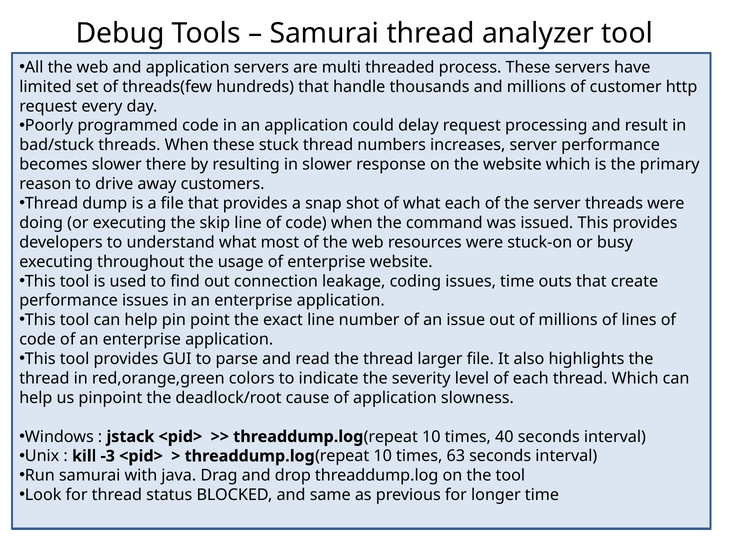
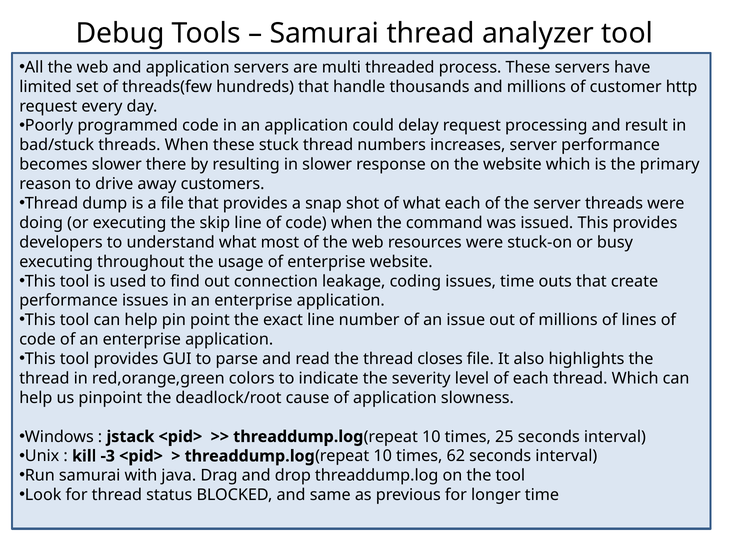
larger: larger -> closes
40: 40 -> 25
63: 63 -> 62
